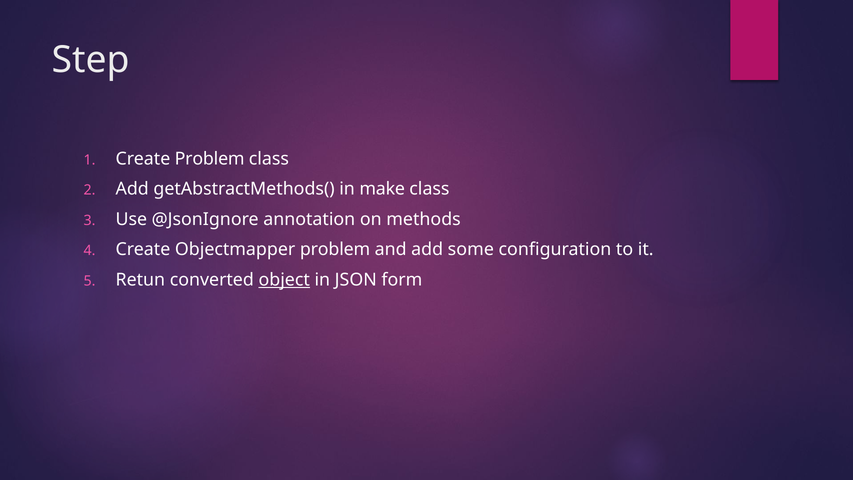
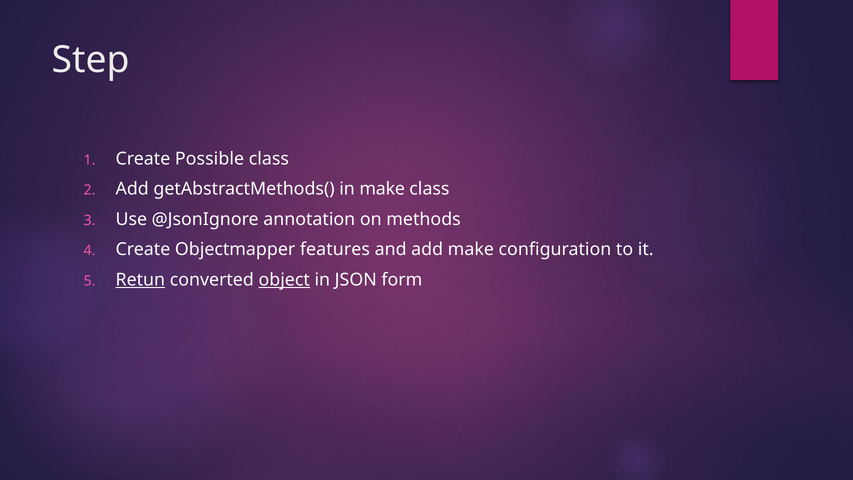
Create Problem: Problem -> Possible
Objectmapper problem: problem -> features
add some: some -> make
Retun underline: none -> present
